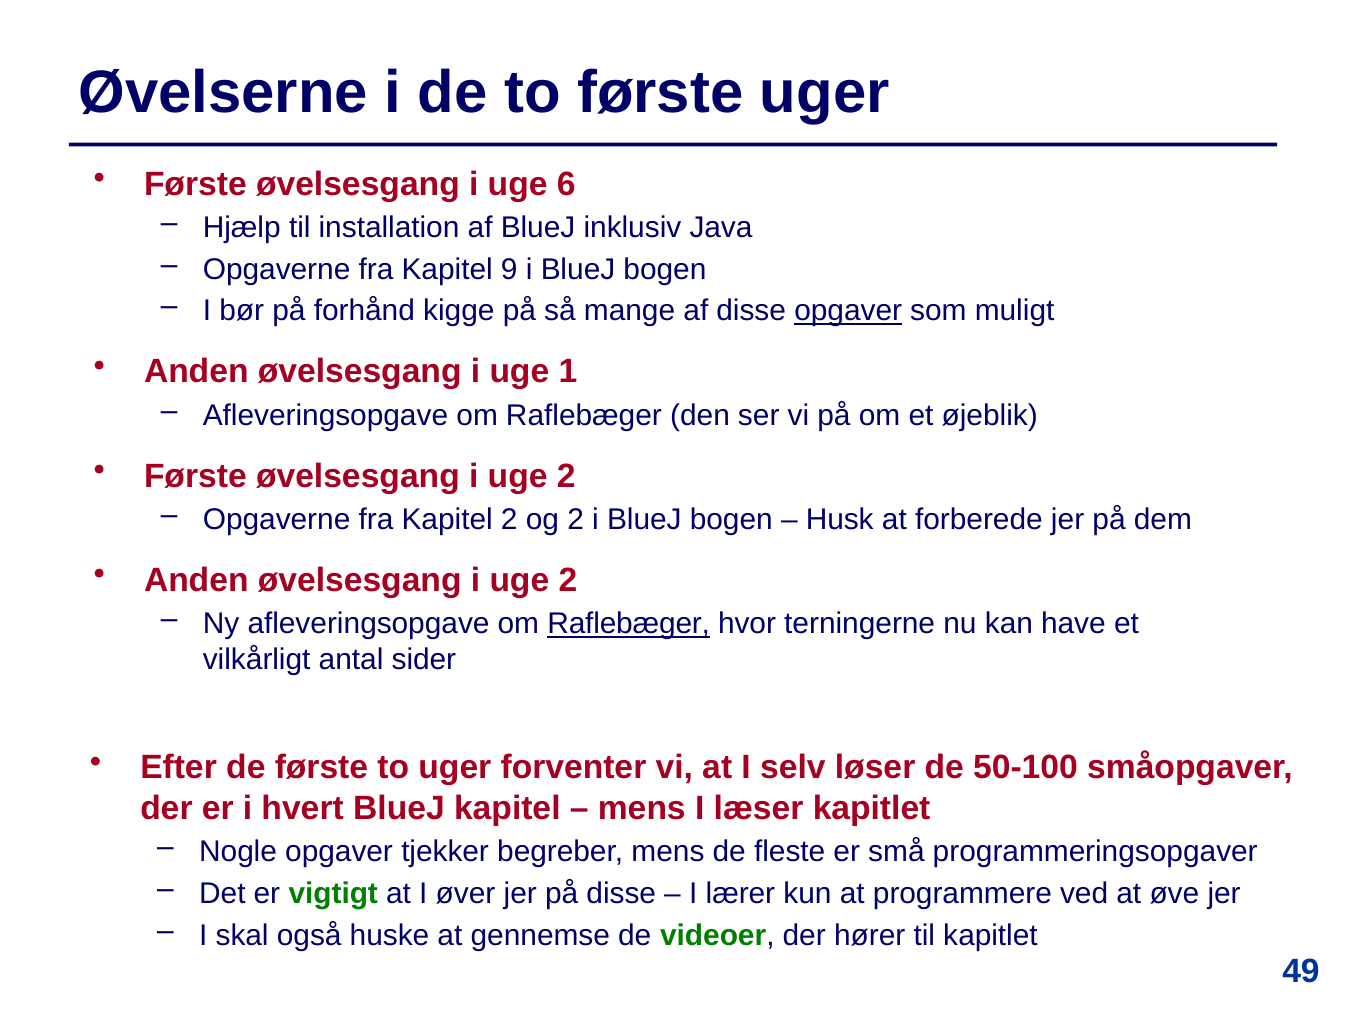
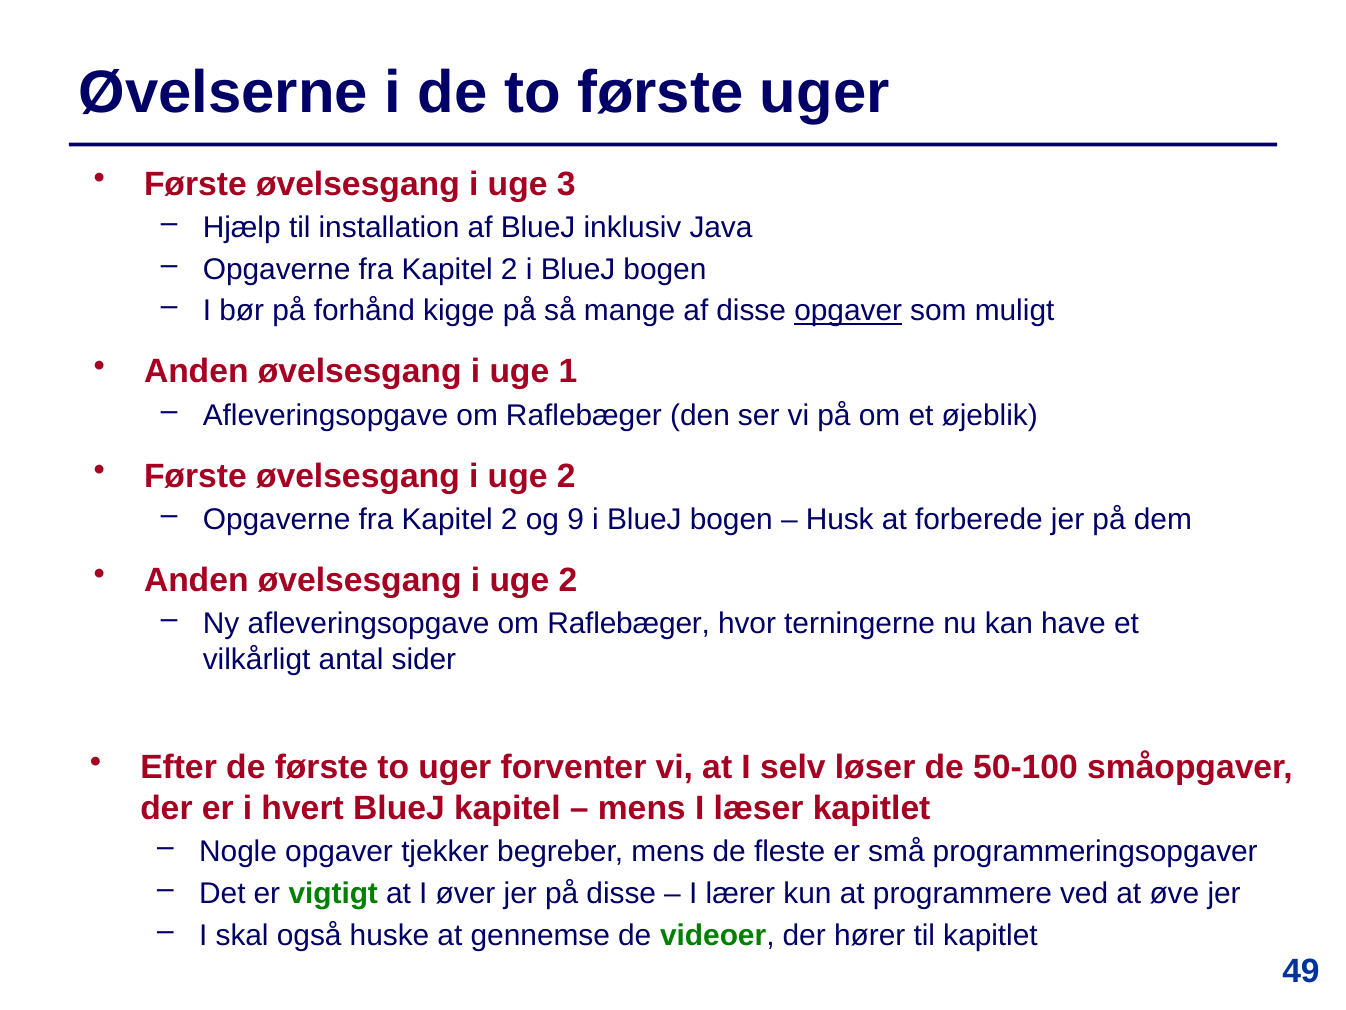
6: 6 -> 3
9 at (509, 269): 9 -> 2
og 2: 2 -> 9
Raflebæger at (629, 624) underline: present -> none
